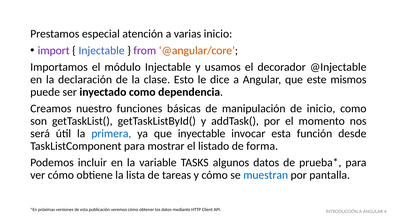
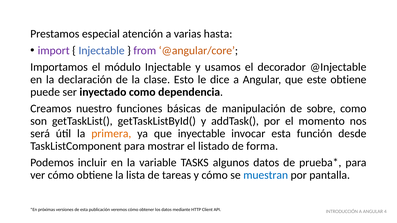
varias inicio: inicio -> hasta
este mismos: mismos -> obtiene
de inicio: inicio -> sobre
primera colour: blue -> orange
